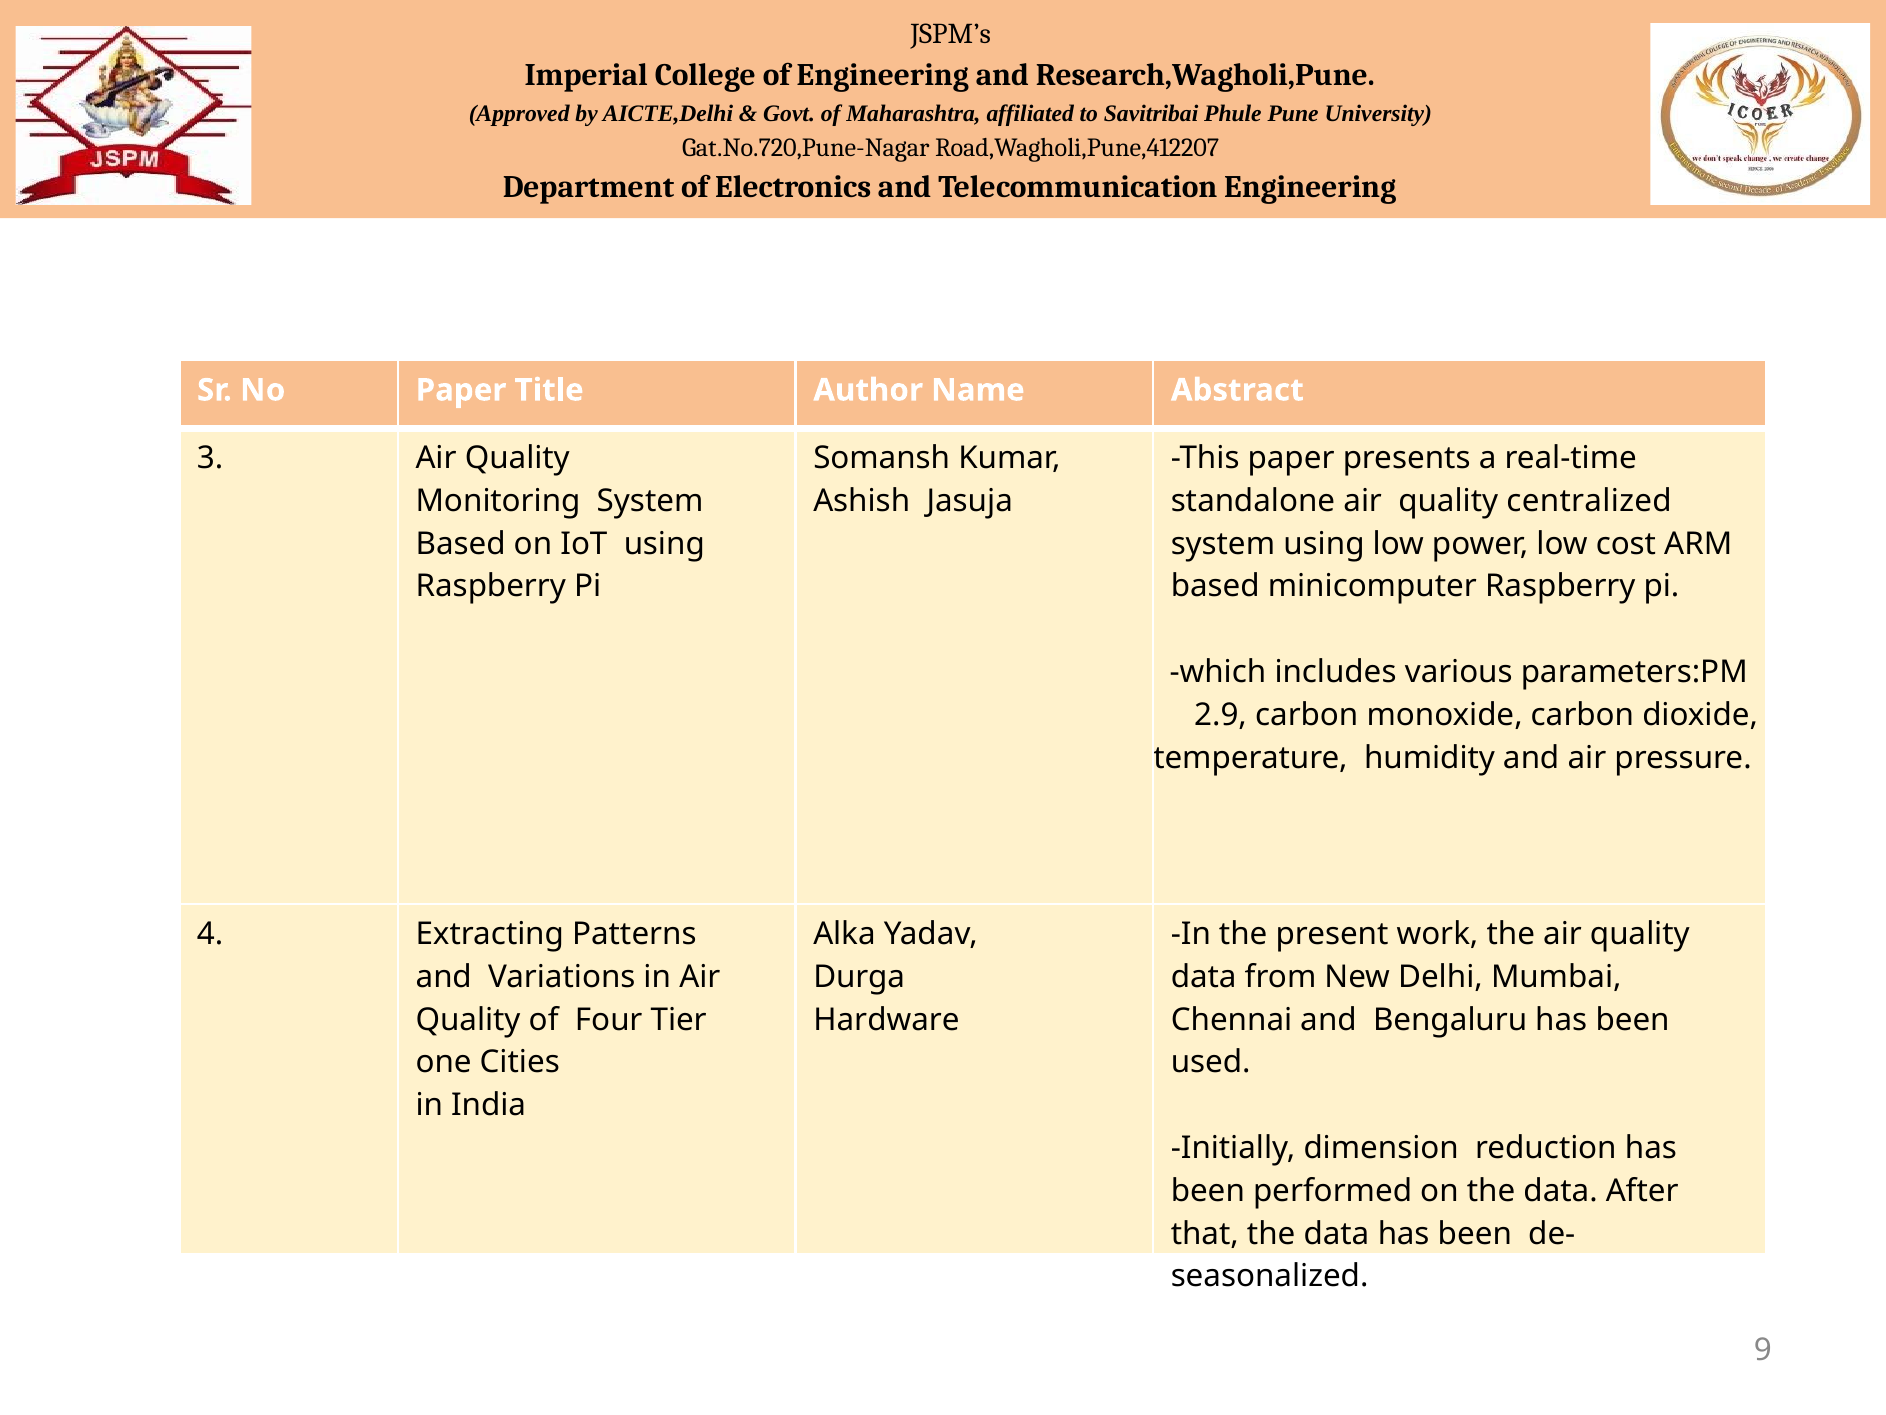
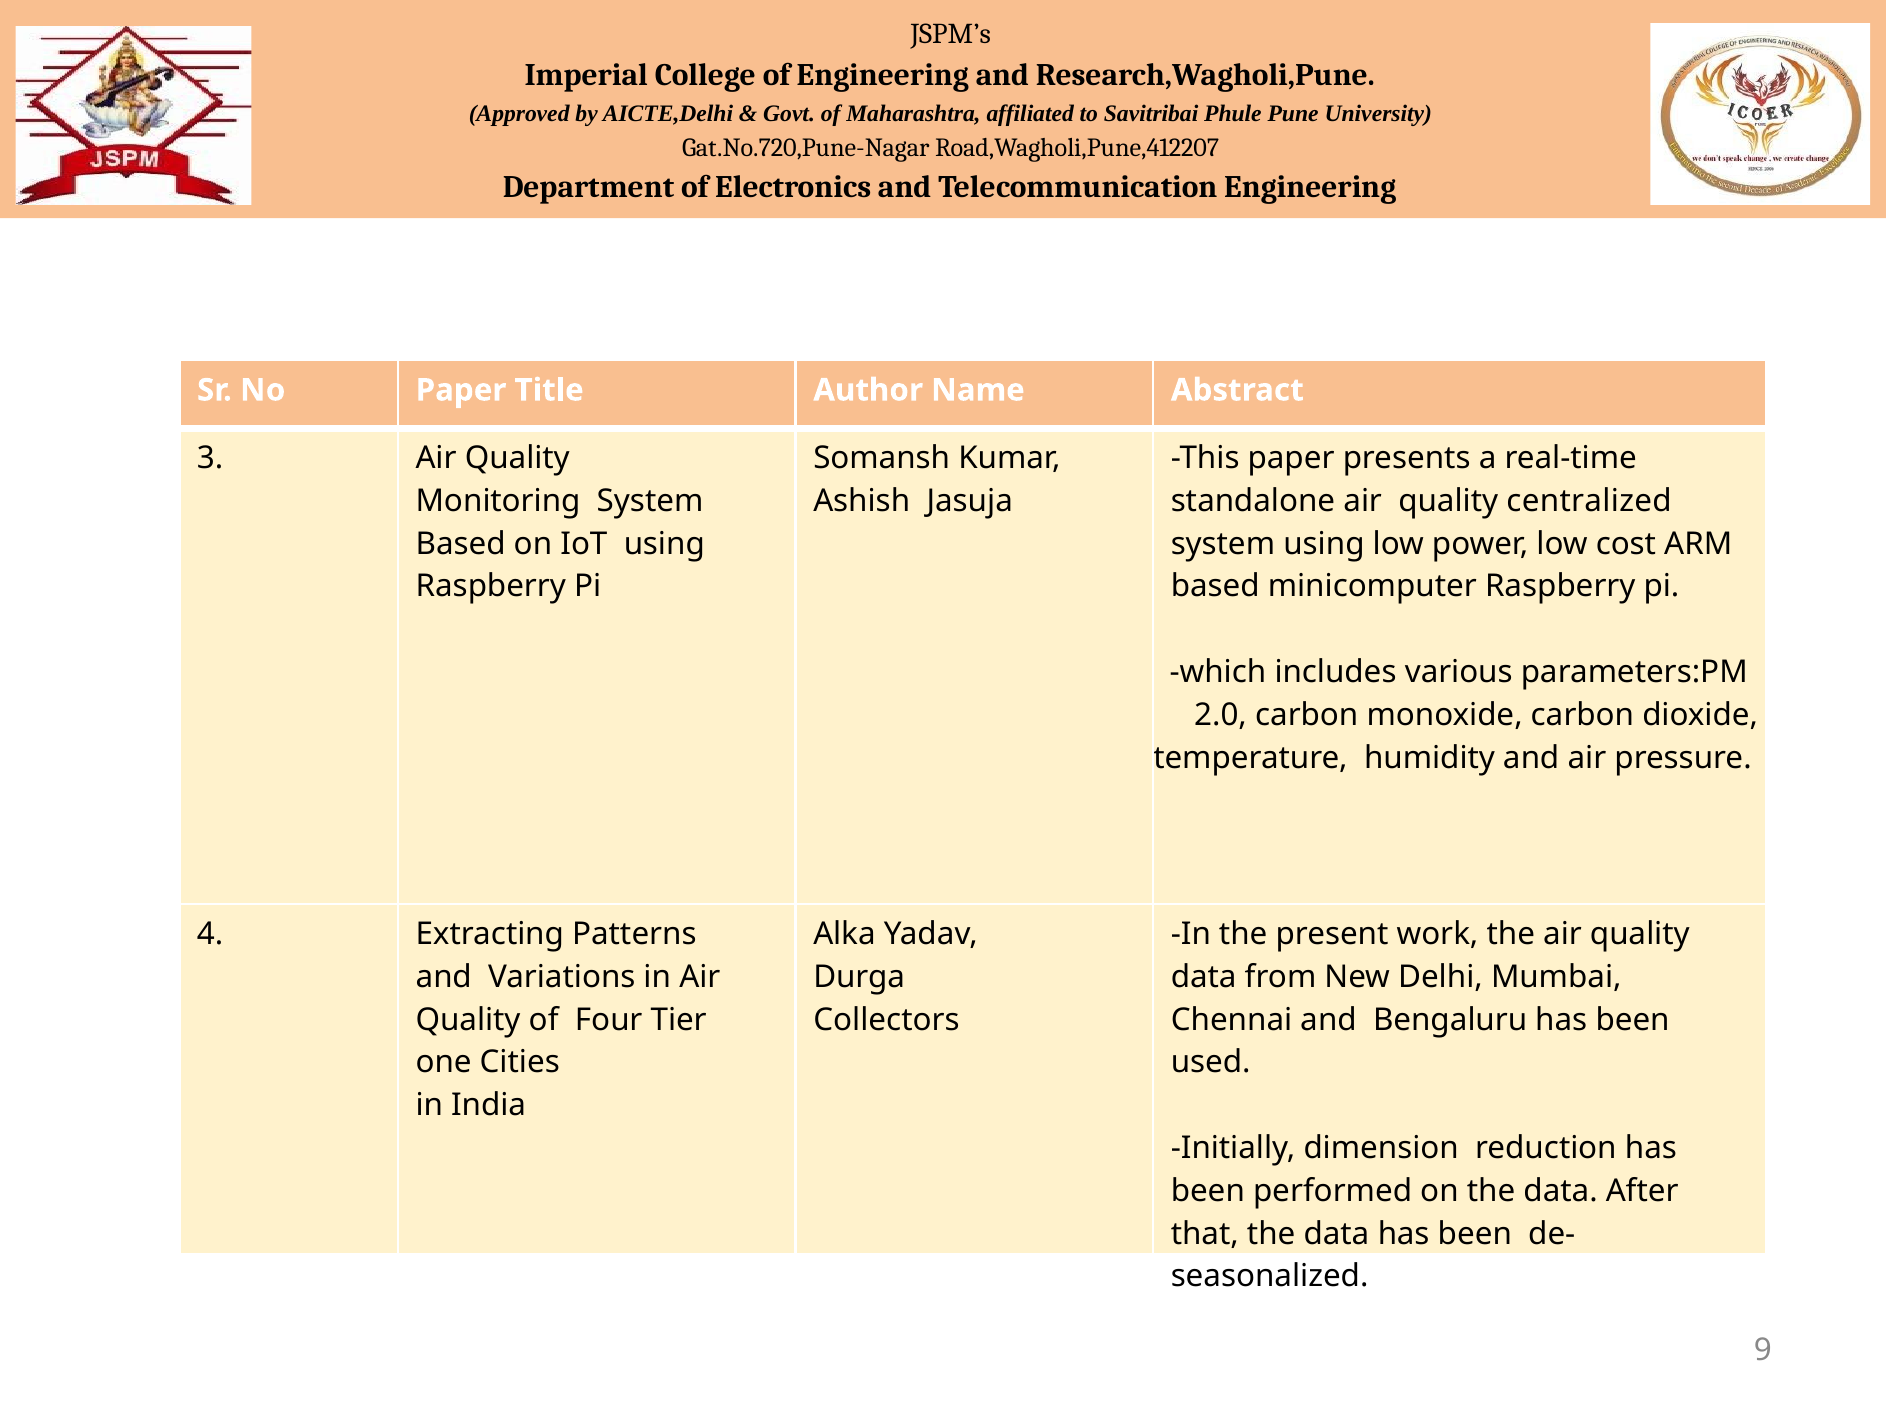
2.9: 2.9 -> 2.0
Hardware: Hardware -> Collectors
